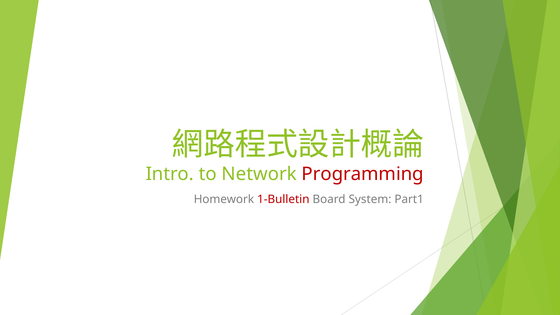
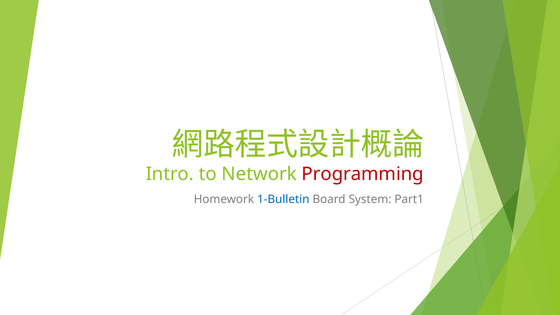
1-Bulletin colour: red -> blue
